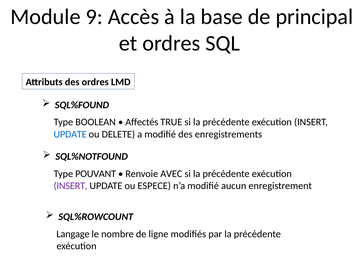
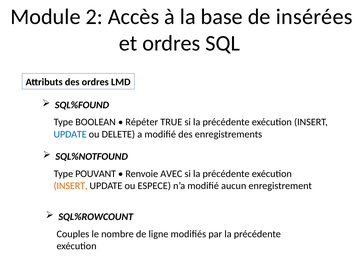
9: 9 -> 2
principal: principal -> insérées
Affectés: Affectés -> Répéter
INSERT at (71, 186) colour: purple -> orange
Langage: Langage -> Couples
